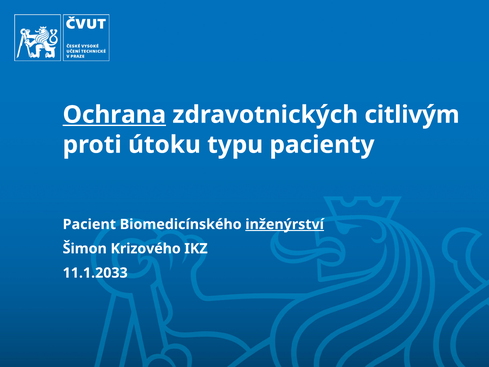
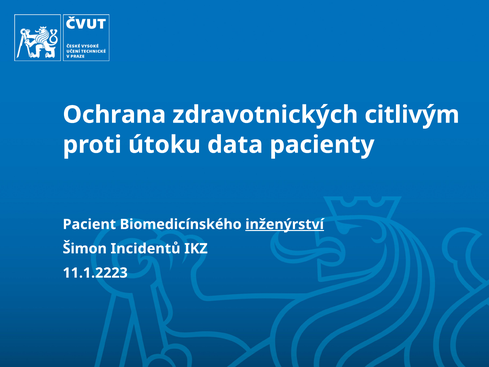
Ochrana underline: present -> none
typu: typu -> data
Krizového: Krizového -> Incidentů
11.1.2033: 11.1.2033 -> 11.1.2223
